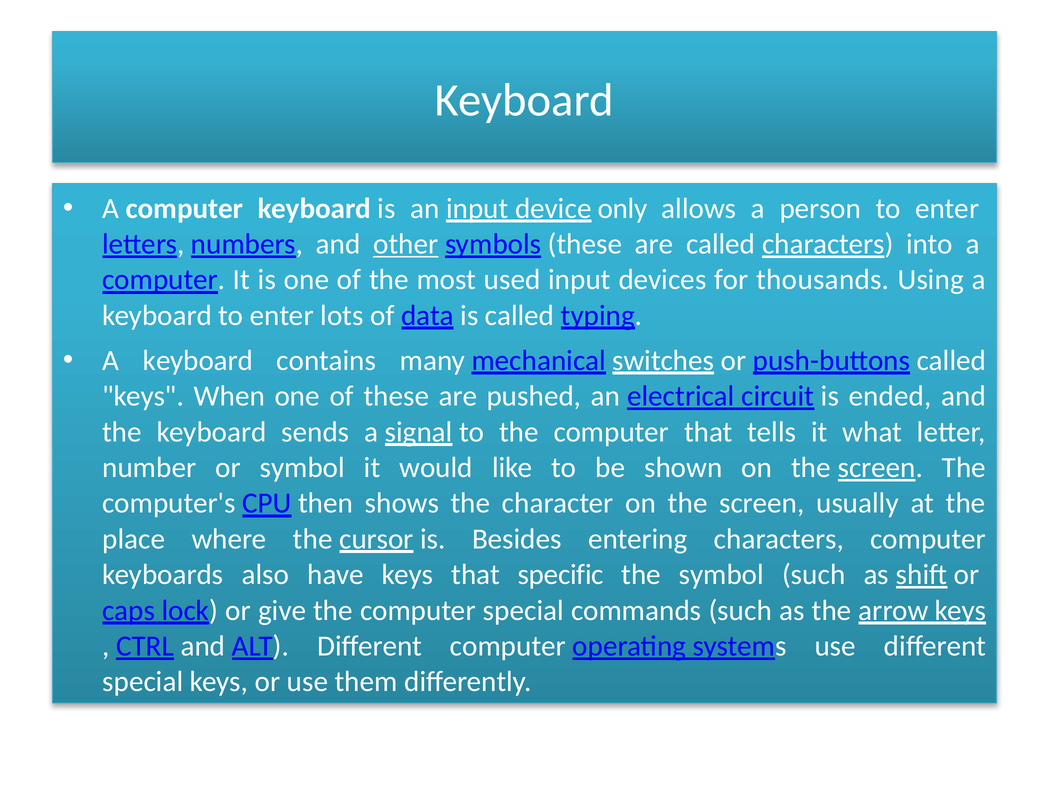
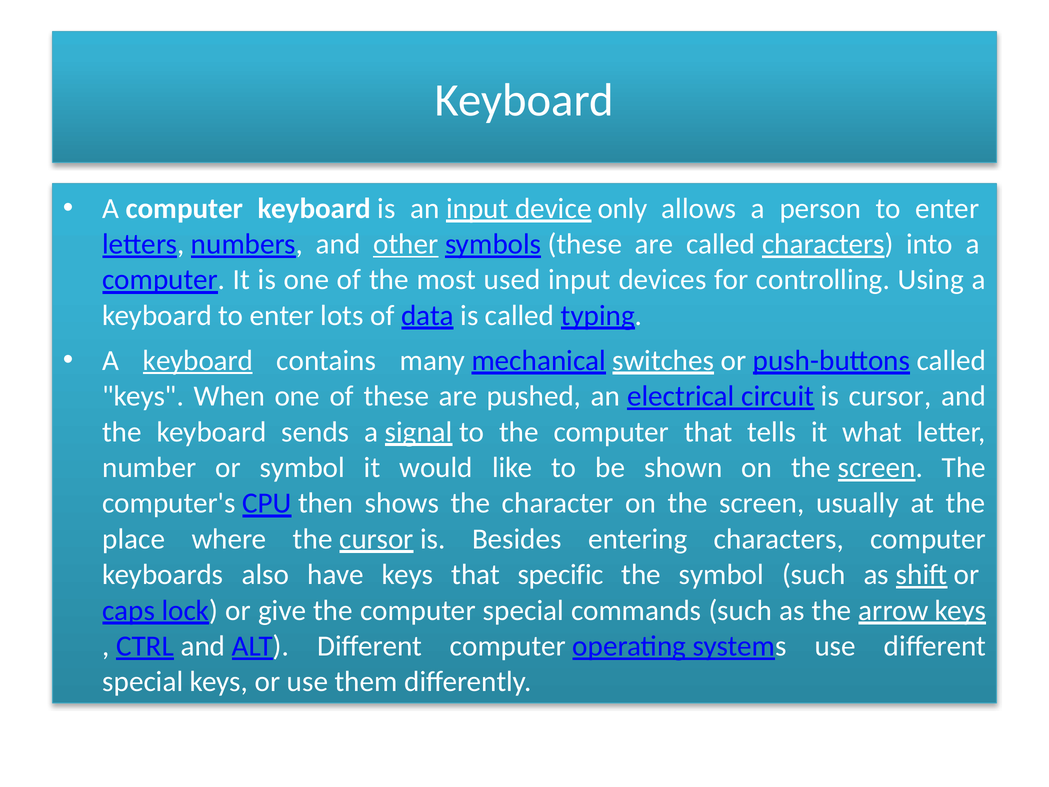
thousands: thousands -> controlling
keyboard at (198, 360) underline: none -> present
is ended: ended -> cursor
